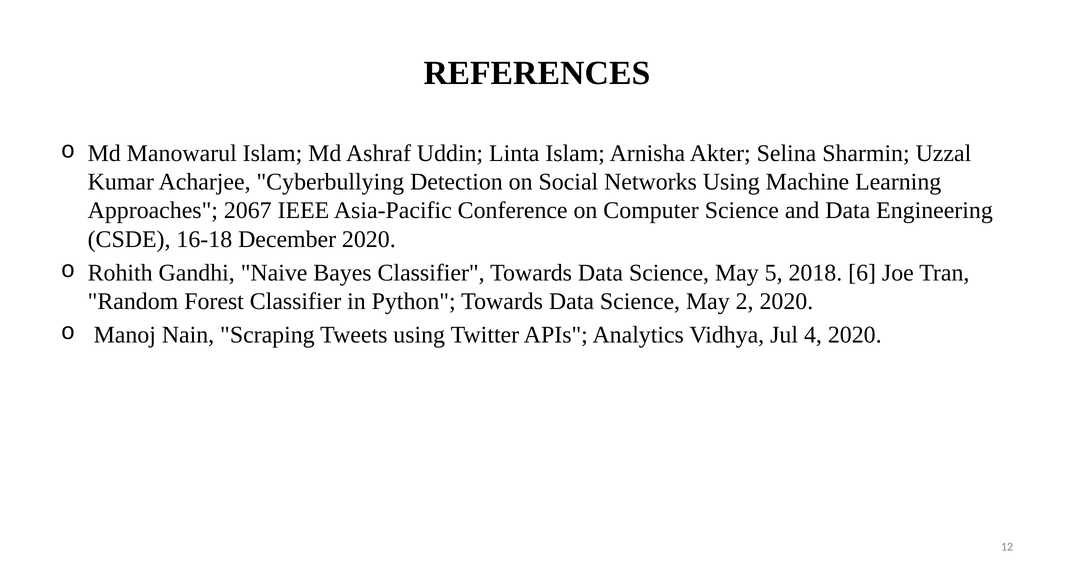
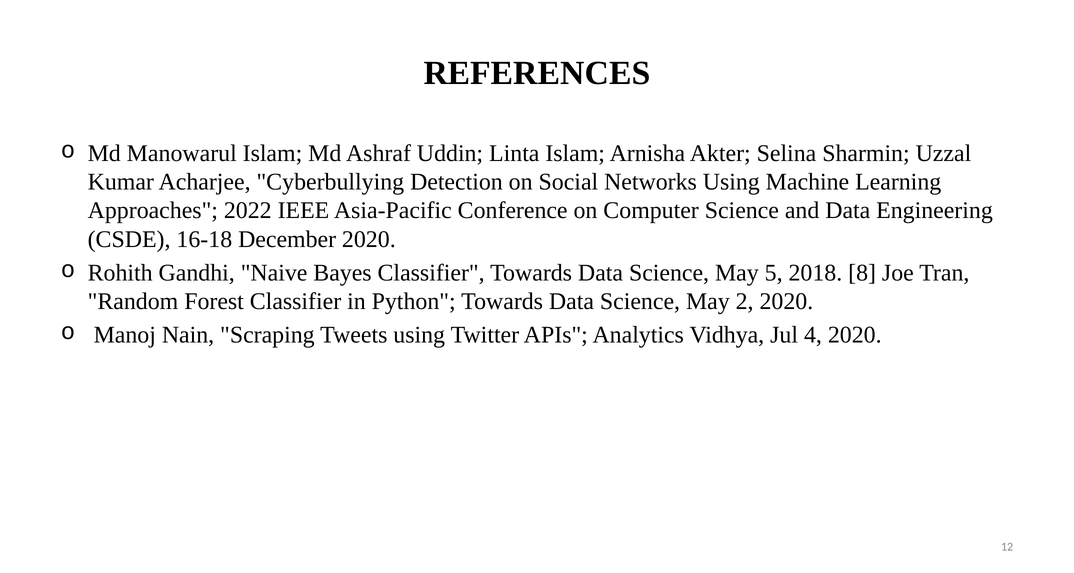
2067: 2067 -> 2022
6: 6 -> 8
